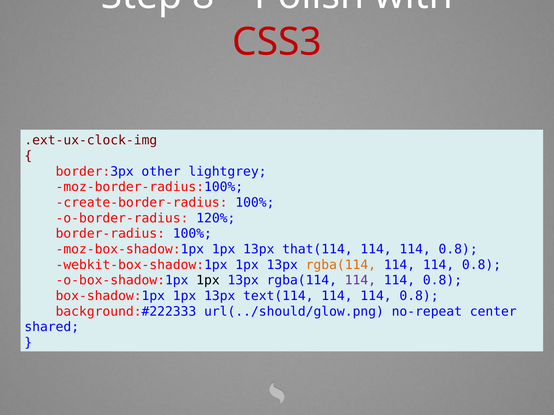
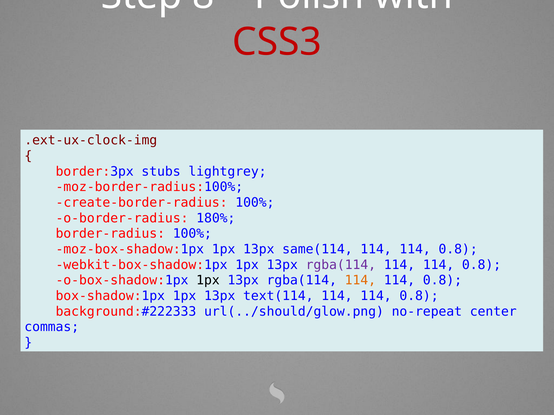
other: other -> stubs
120%: 120% -> 180%
that(114: that(114 -> same(114
rgba(114 at (341, 265) colour: orange -> purple
114 at (360, 281) colour: purple -> orange
shared: shared -> commas
